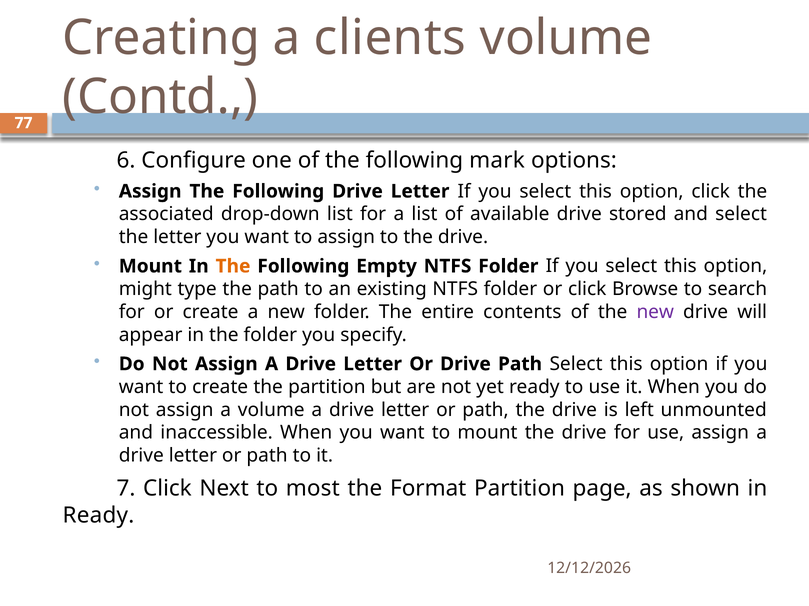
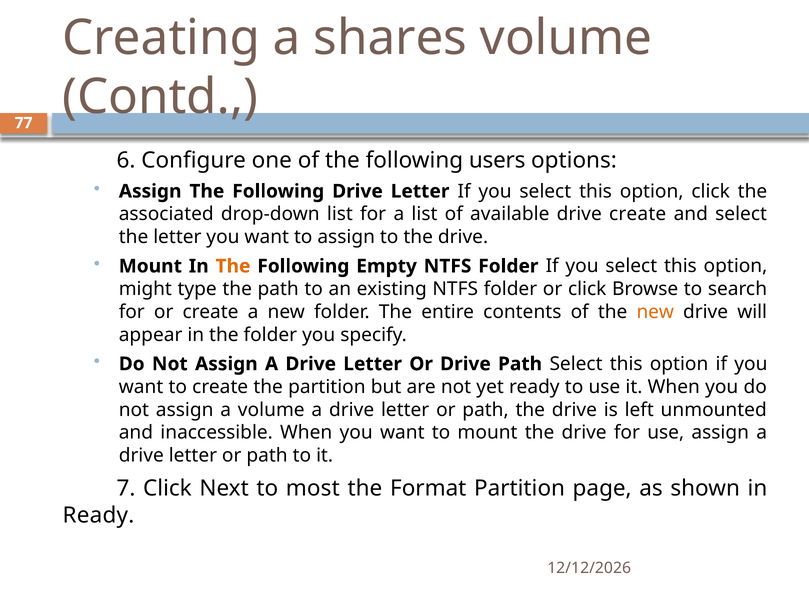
clients: clients -> shares
mark: mark -> users
drive stored: stored -> create
new at (655, 312) colour: purple -> orange
